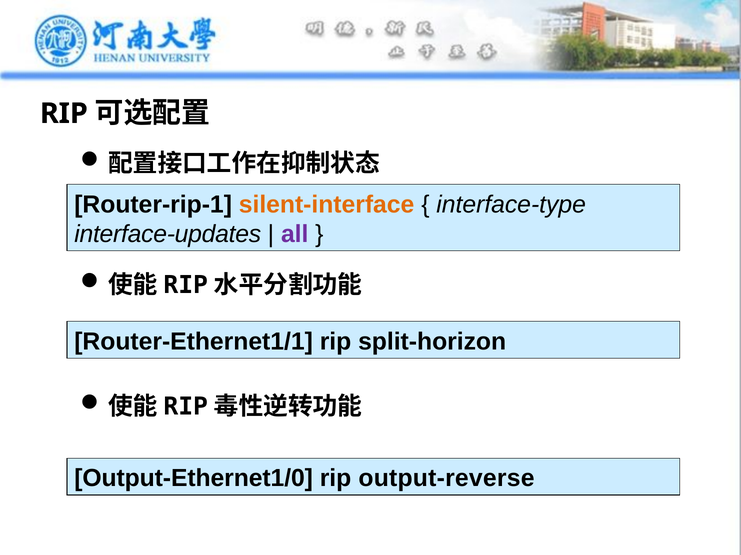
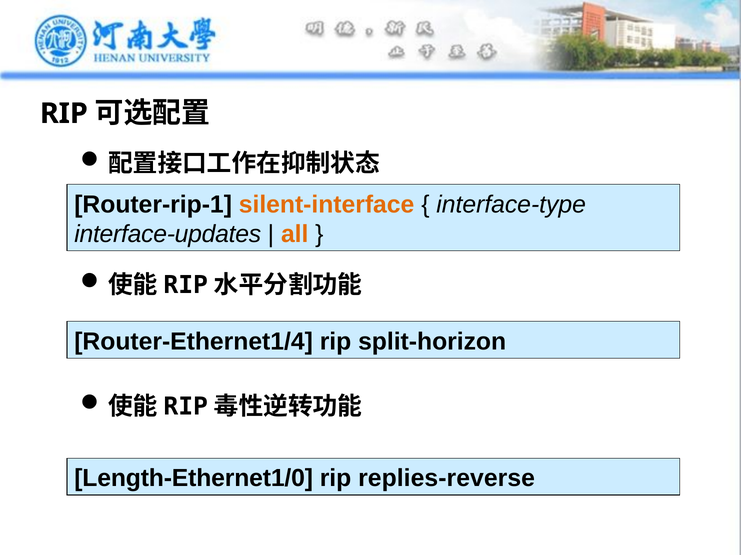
all colour: purple -> orange
Router-Ethernet1/1: Router-Ethernet1/1 -> Router-Ethernet1/4
Output-Ethernet1/0: Output-Ethernet1/0 -> Length-Ethernet1/0
output-reverse: output-reverse -> replies-reverse
